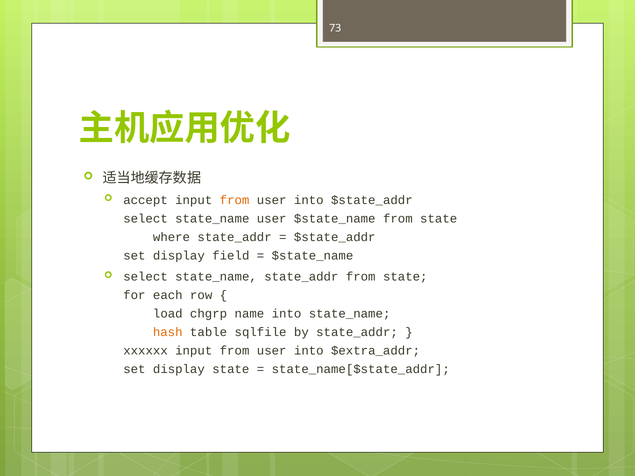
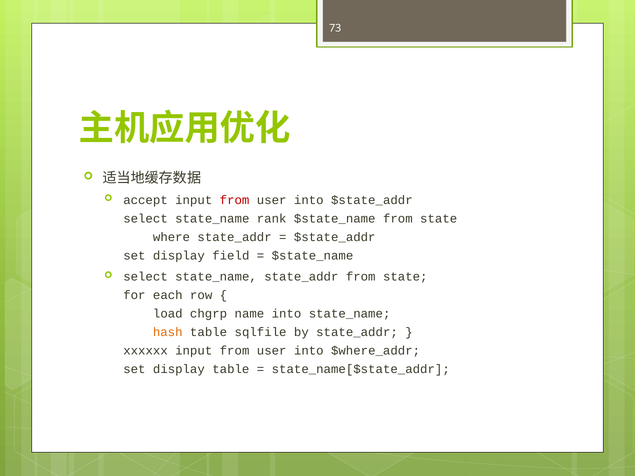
from at (235, 200) colour: orange -> red
state_name user: user -> rank
$extra_addr: $extra_addr -> $where_addr
display state: state -> table
